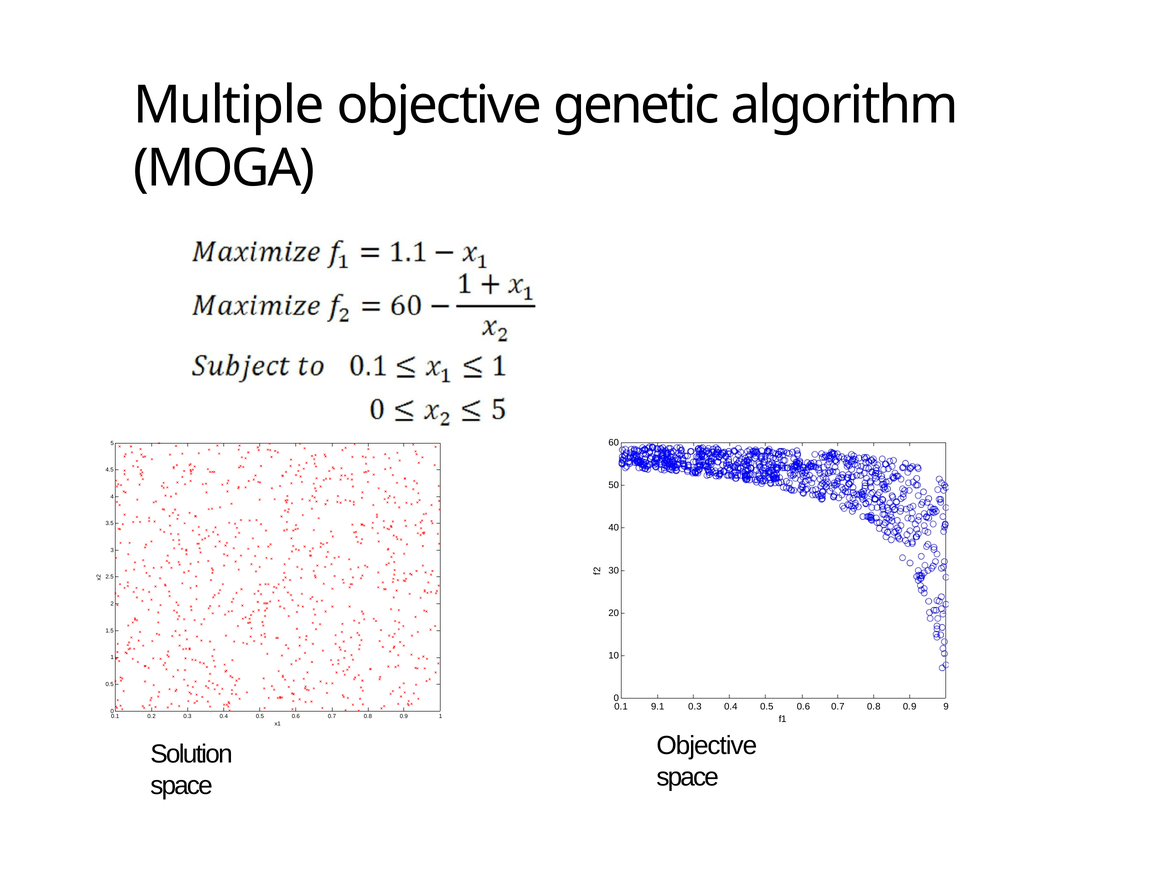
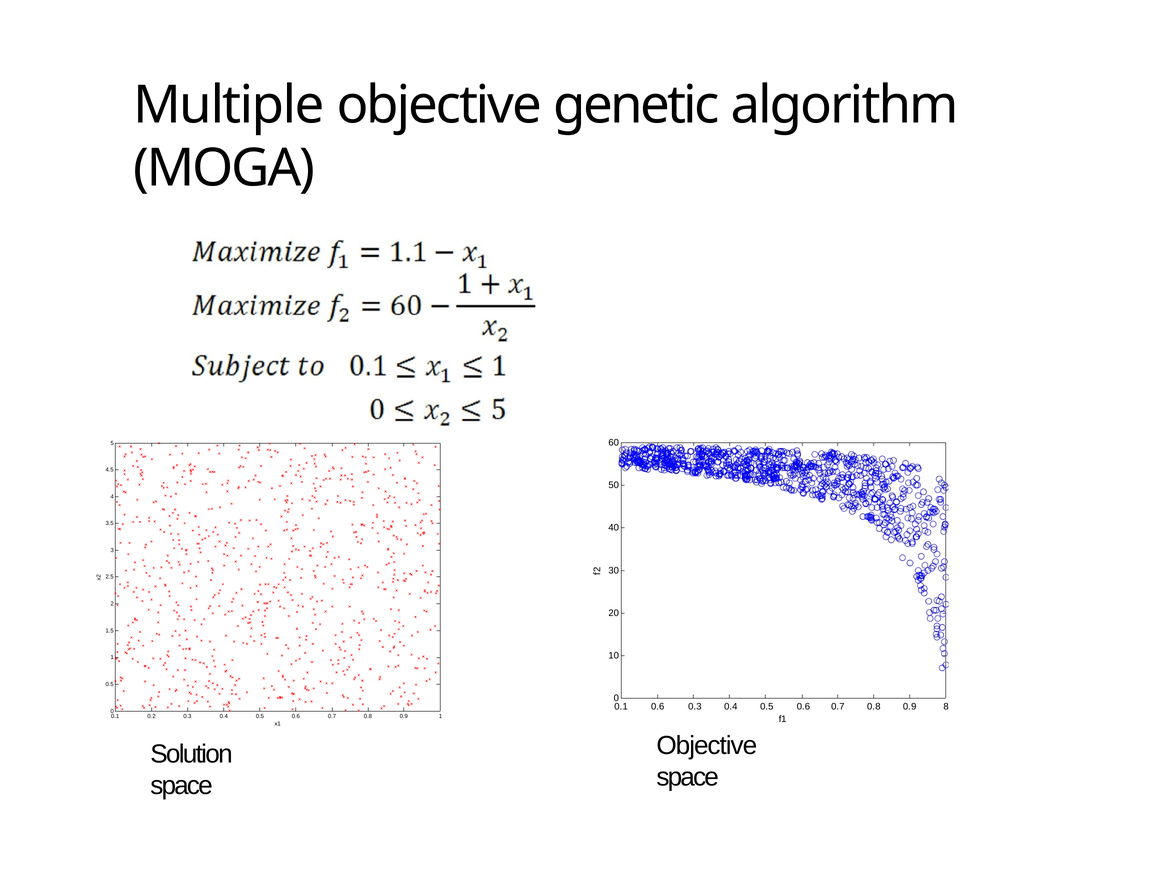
9.1 at (658, 707): 9.1 -> 0.6
9: 9 -> 8
